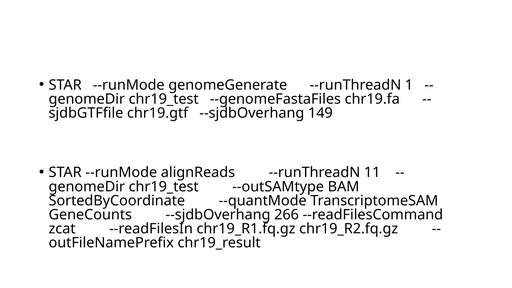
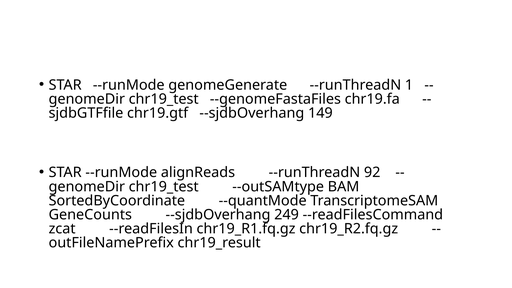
11: 11 -> 92
266: 266 -> 249
